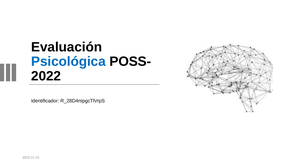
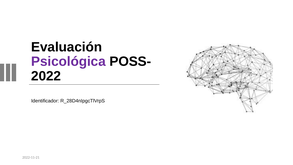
Psicológica colour: blue -> purple
